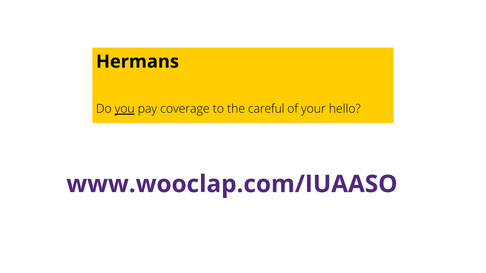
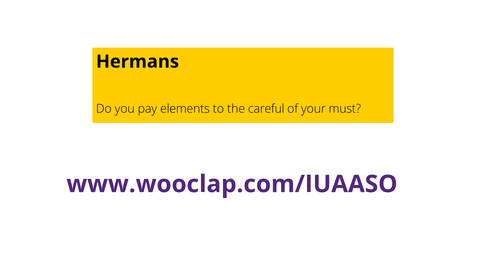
you underline: present -> none
coverage: coverage -> elements
hello: hello -> must
